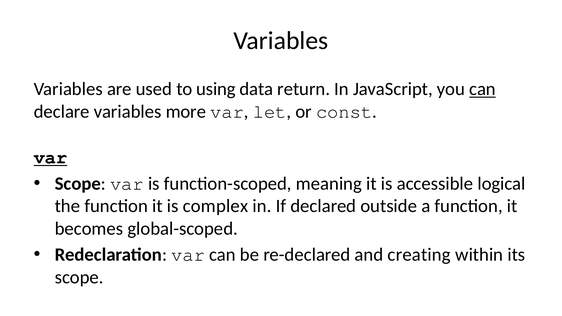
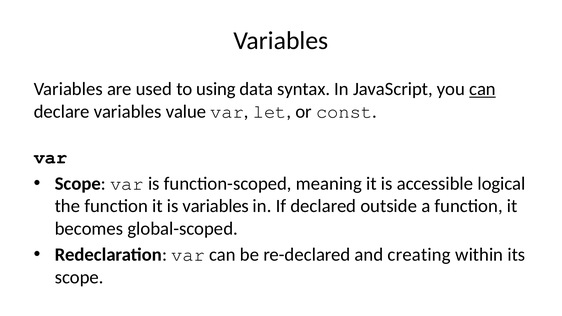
return: return -> syntax
more: more -> value
var at (51, 158) underline: present -> none
is complex: complex -> variables
